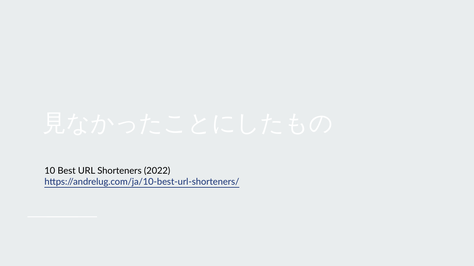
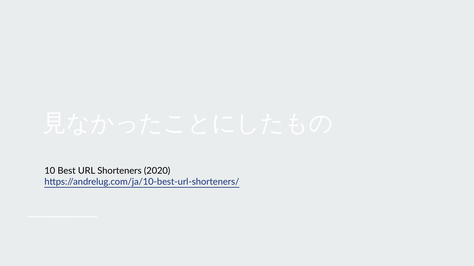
2022: 2022 -> 2020
